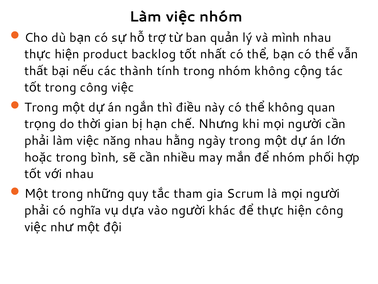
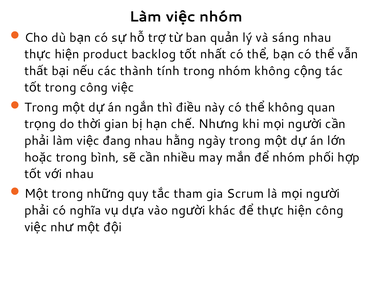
mình: mình -> sáng
năng: năng -> đang
